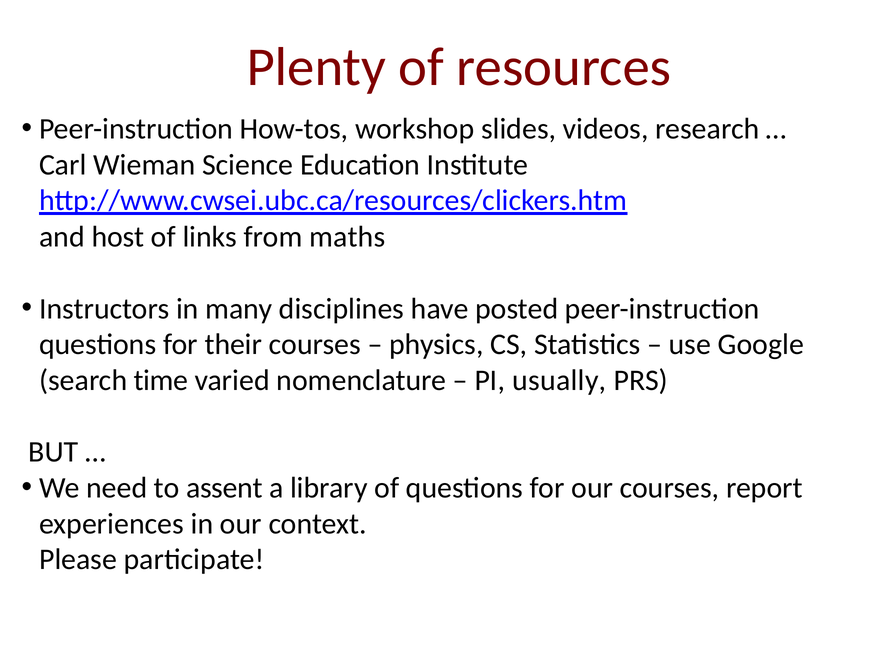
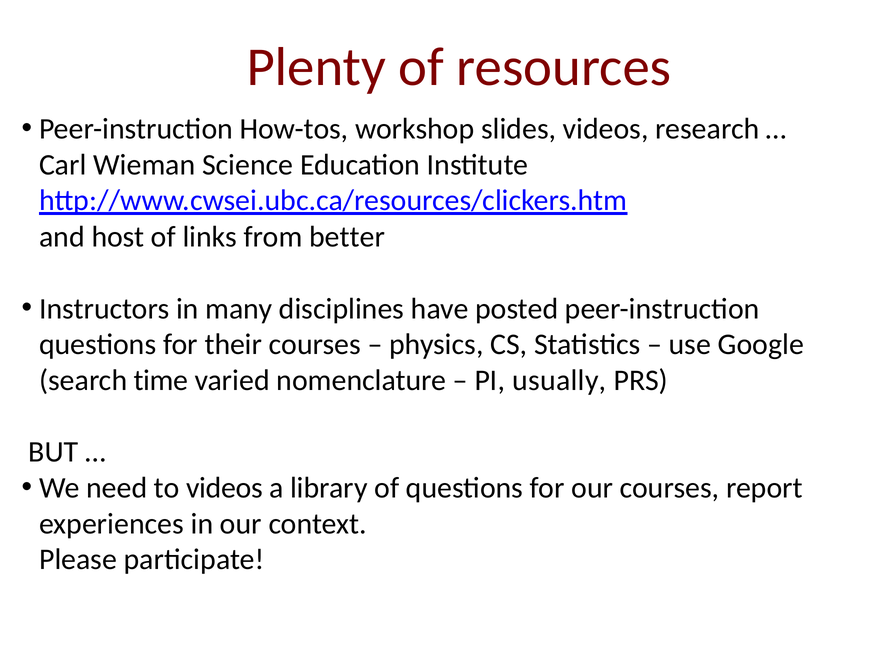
maths: maths -> better
to assent: assent -> videos
